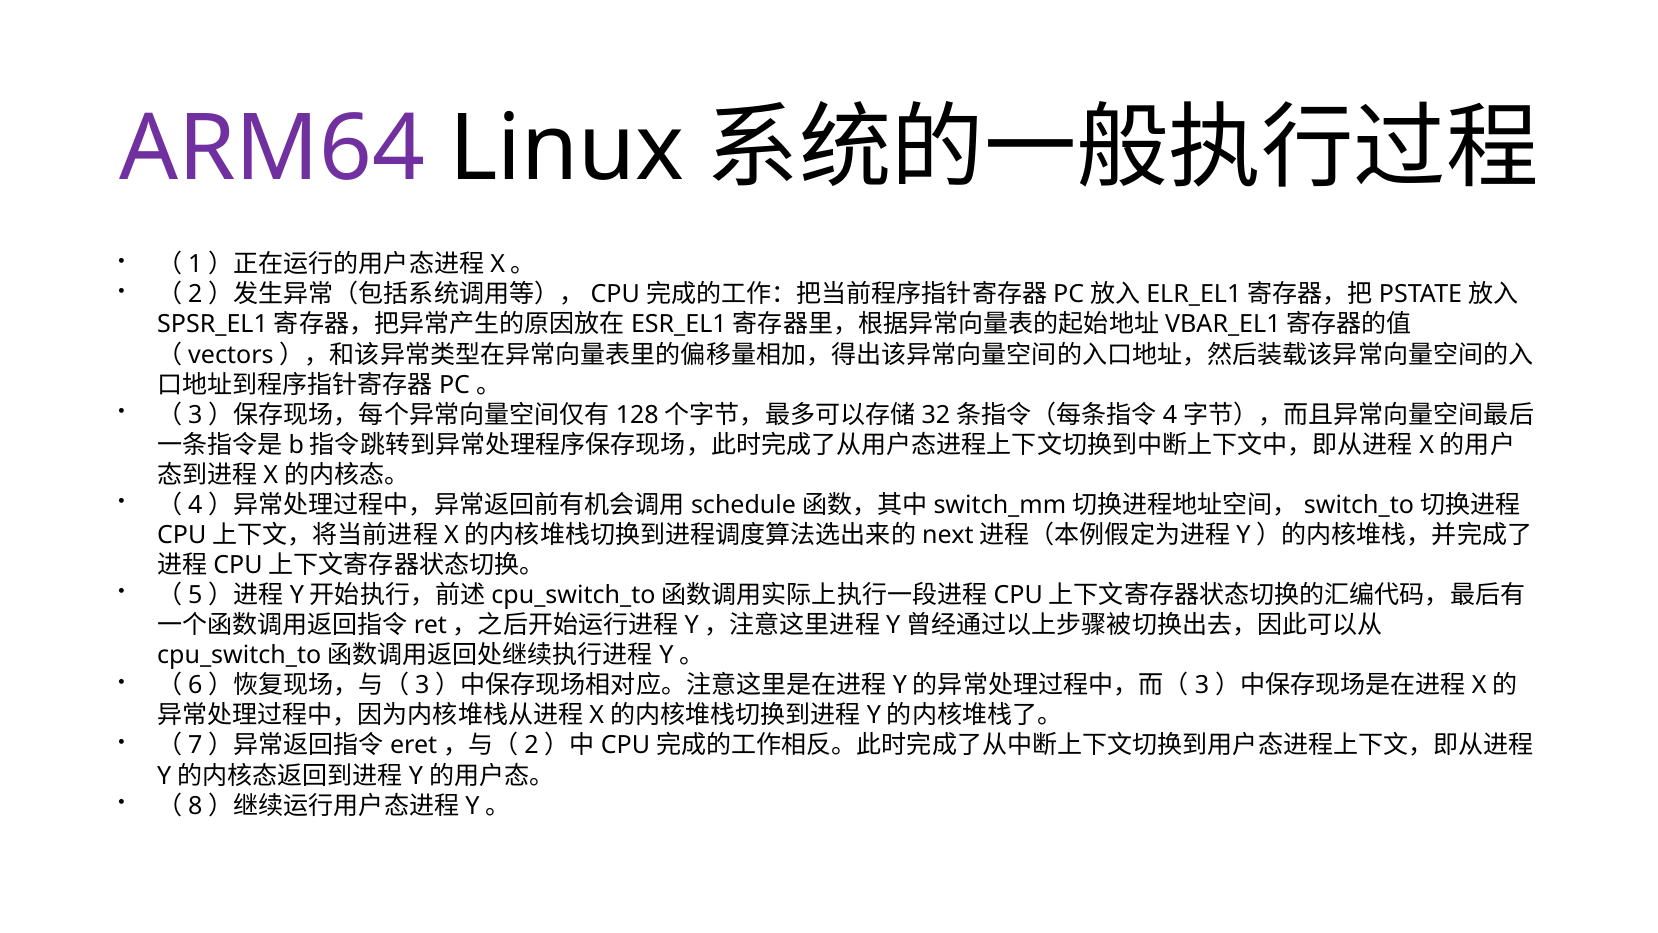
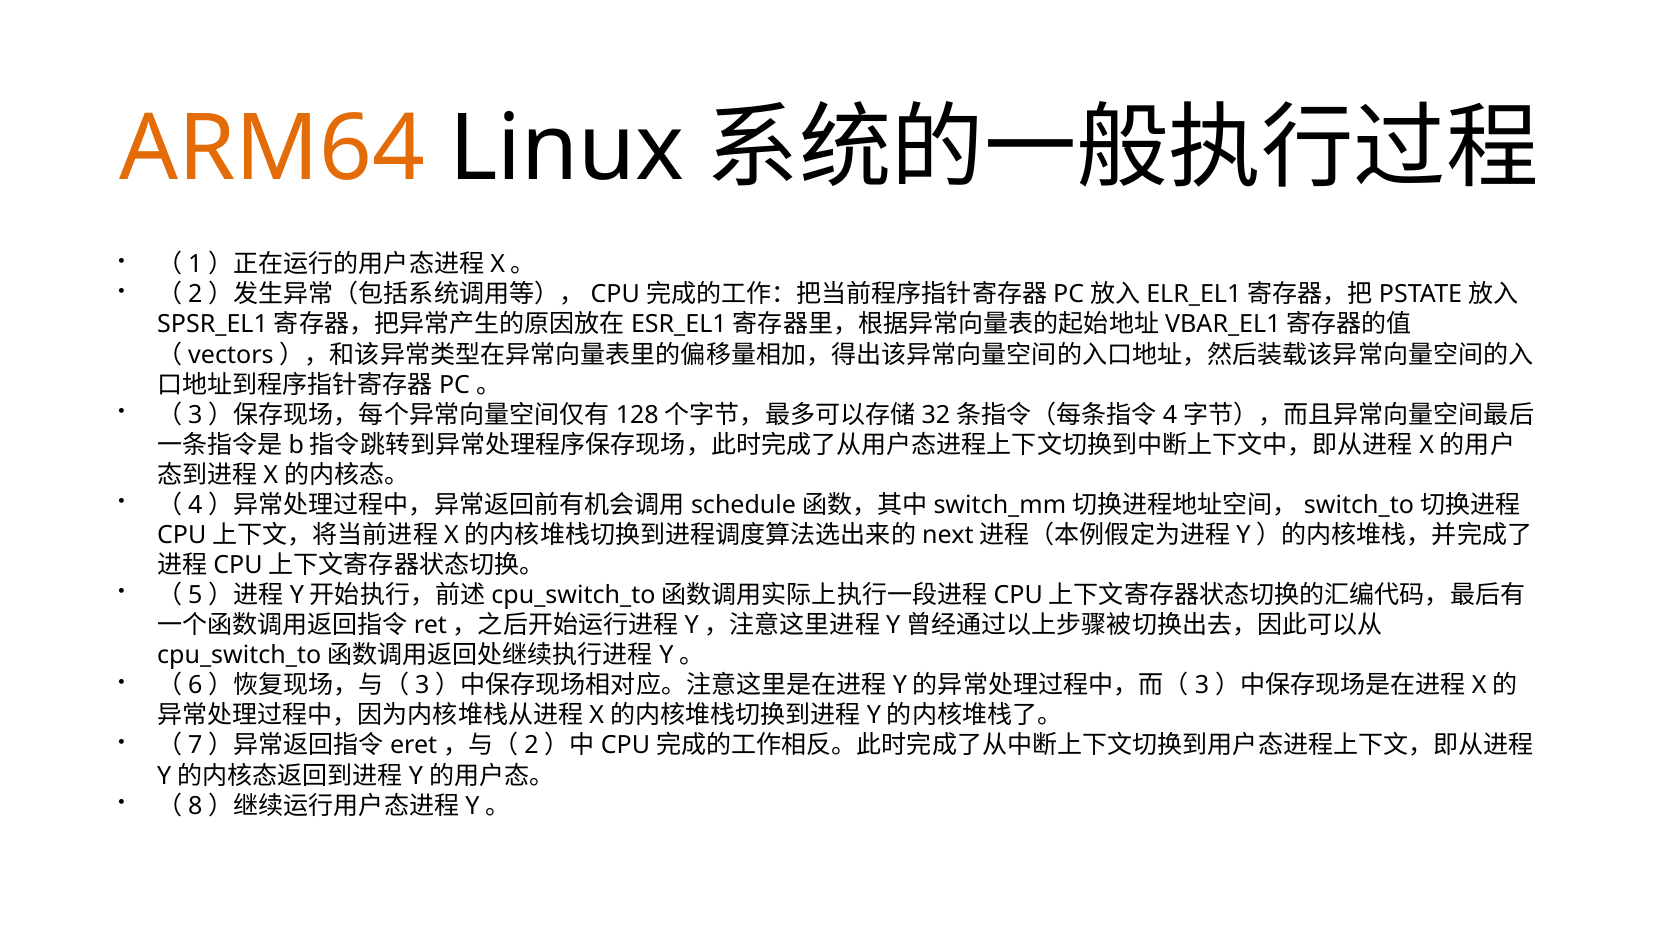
ARM64 colour: purple -> orange
